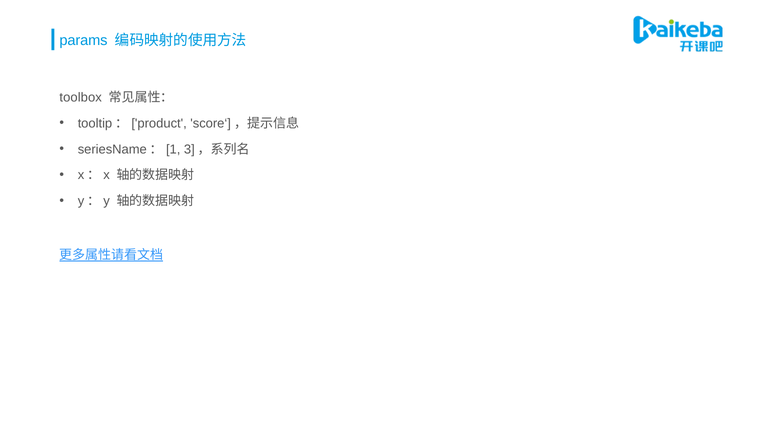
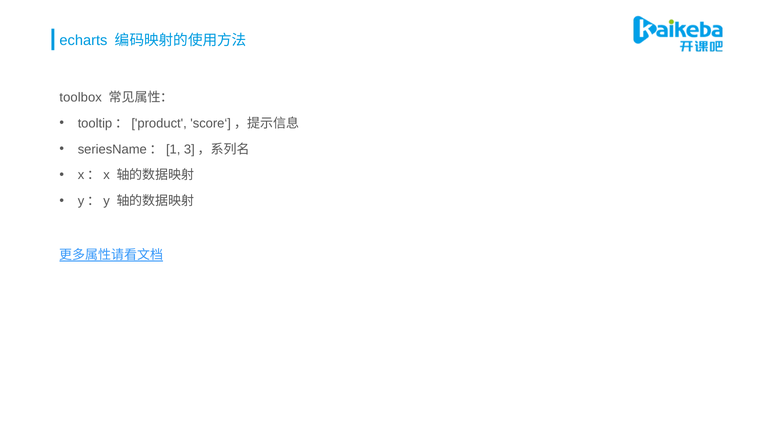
params: params -> echarts
